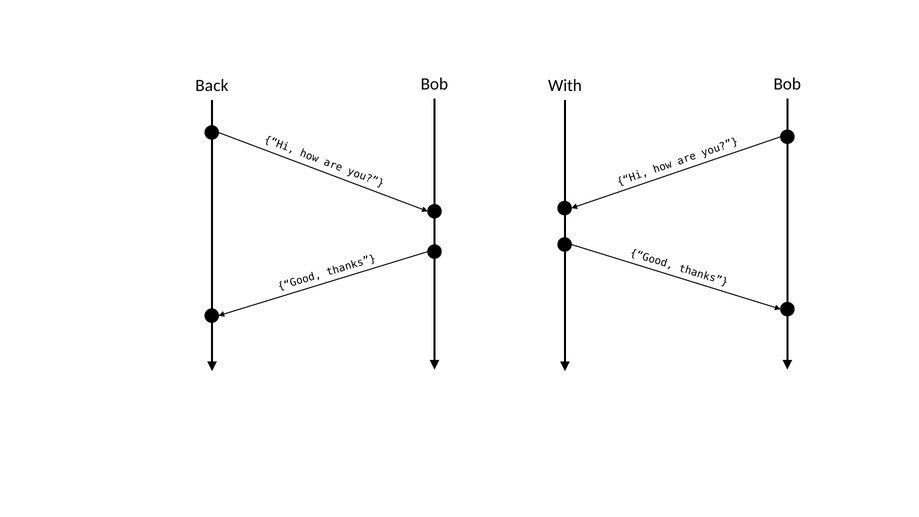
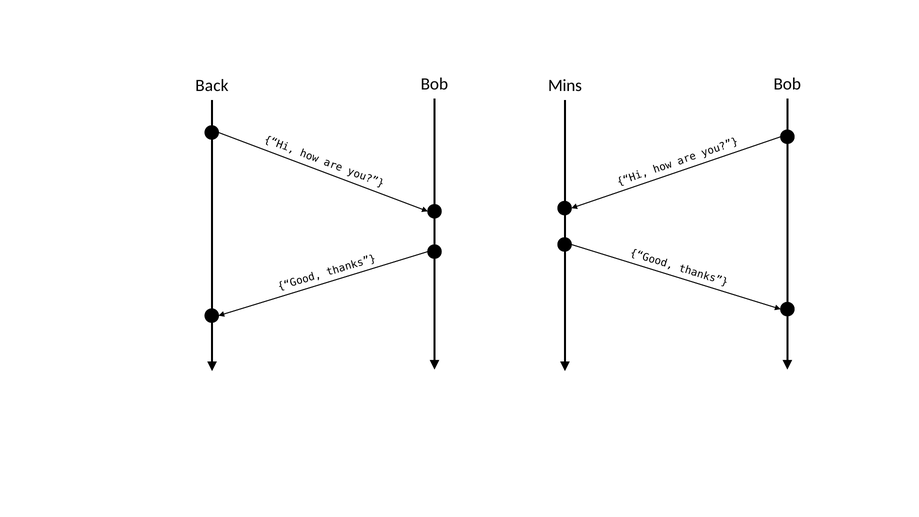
With: With -> Mins
